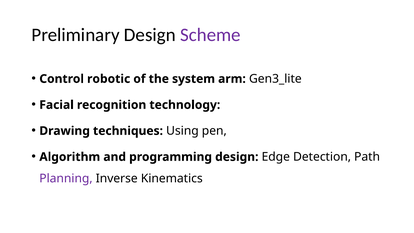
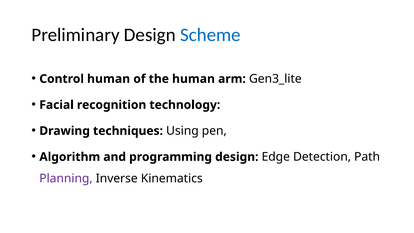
Scheme colour: purple -> blue
Control robotic: robotic -> human
the system: system -> human
